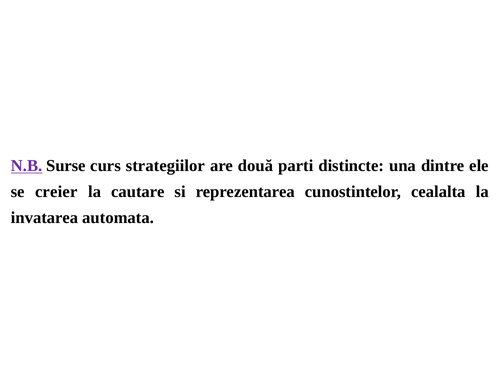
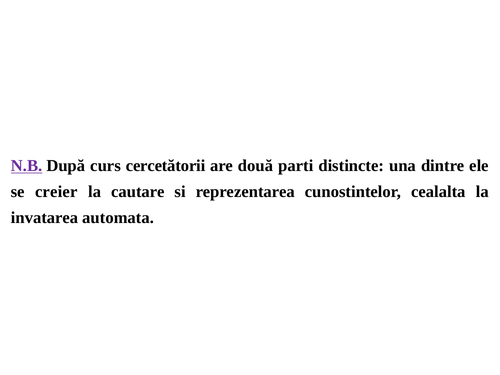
Surse: Surse -> După
strategiilor: strategiilor -> cercetătorii
